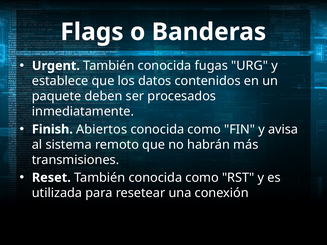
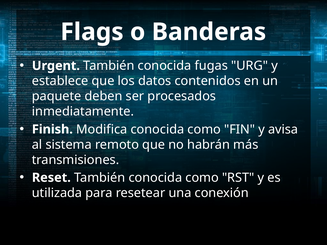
Abiertos: Abiertos -> Modifica
